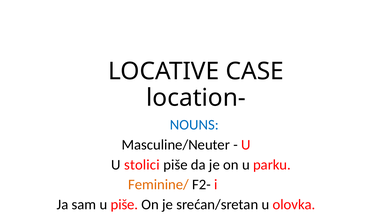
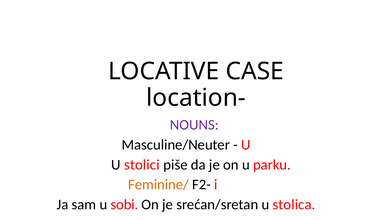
NOUNS colour: blue -> purple
u piše: piše -> sobi
olovka: olovka -> stolica
